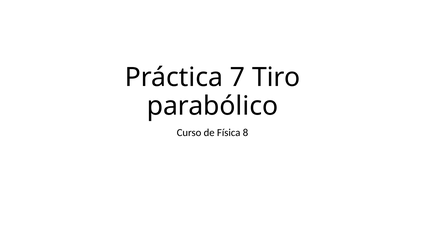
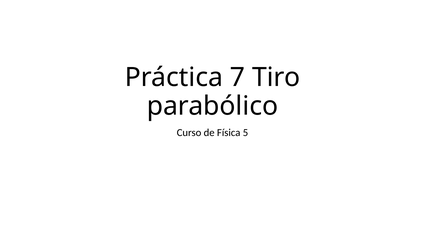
8: 8 -> 5
